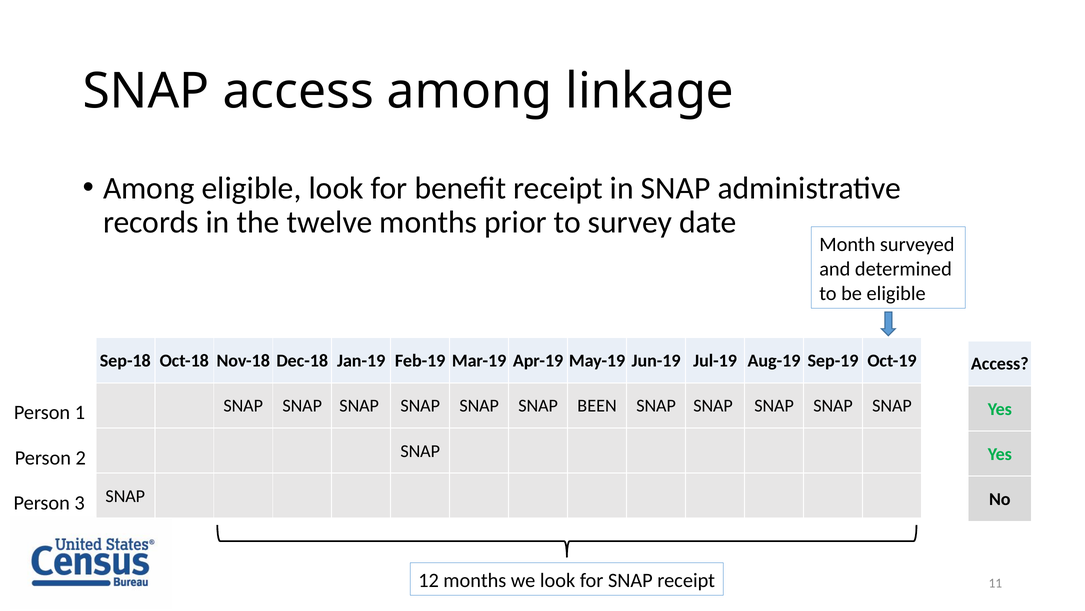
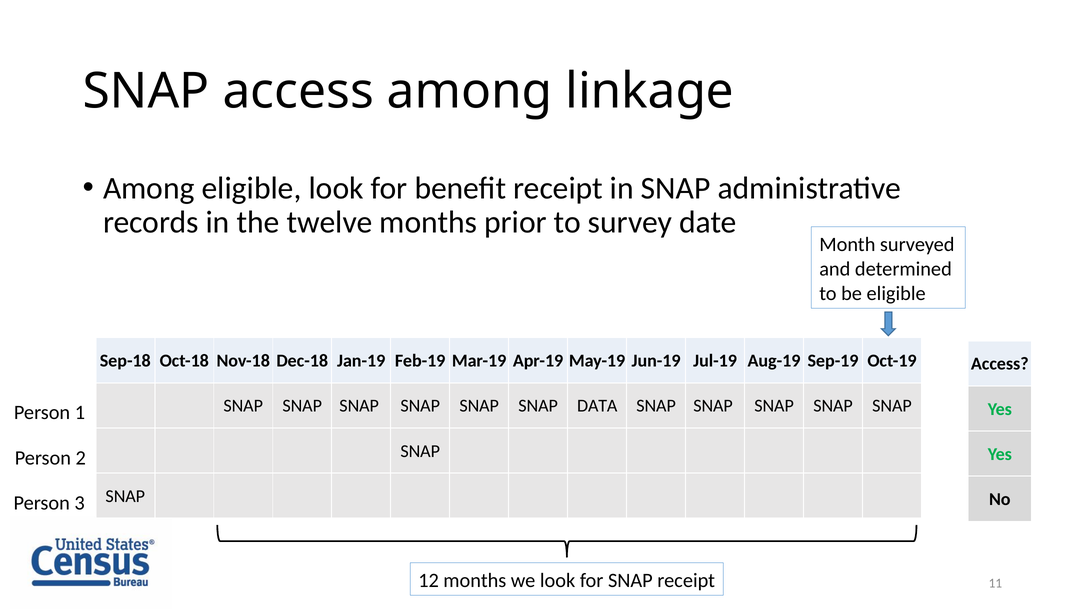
BEEN: BEEN -> DATA
